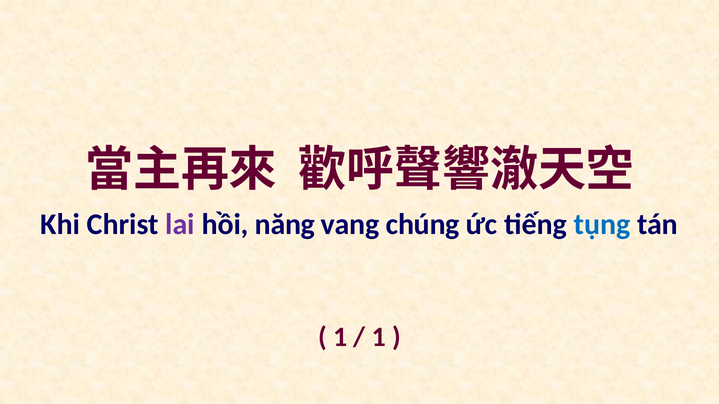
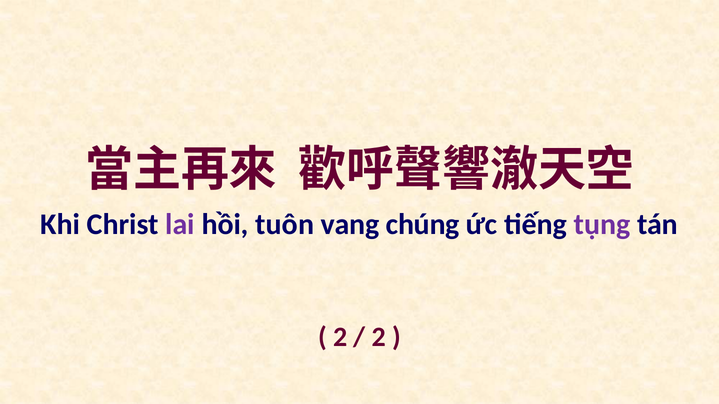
năng: năng -> tuôn
tụng colour: blue -> purple
1 at (340, 338): 1 -> 2
1 at (379, 338): 1 -> 2
